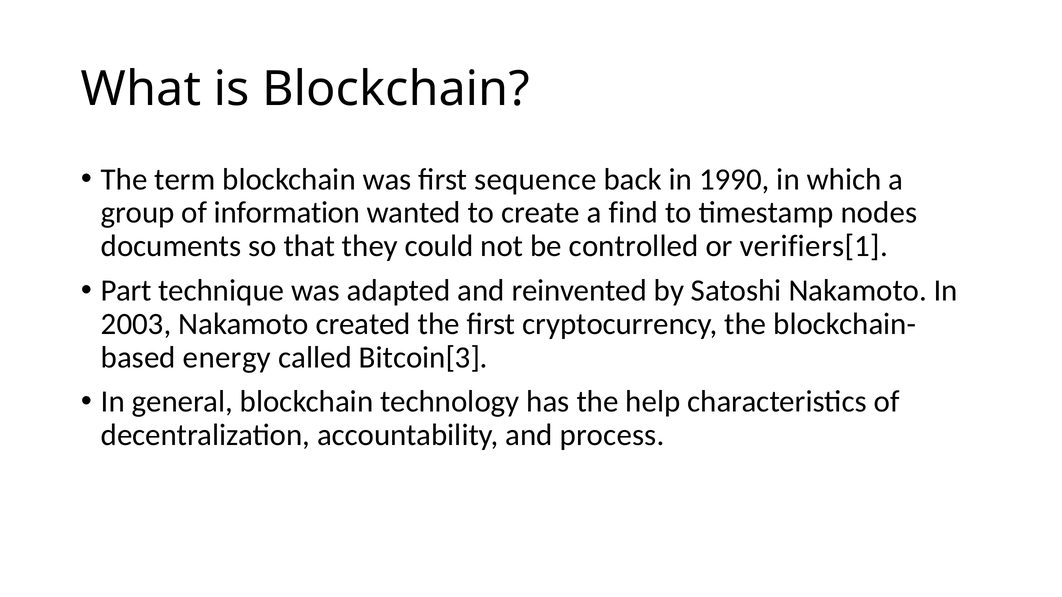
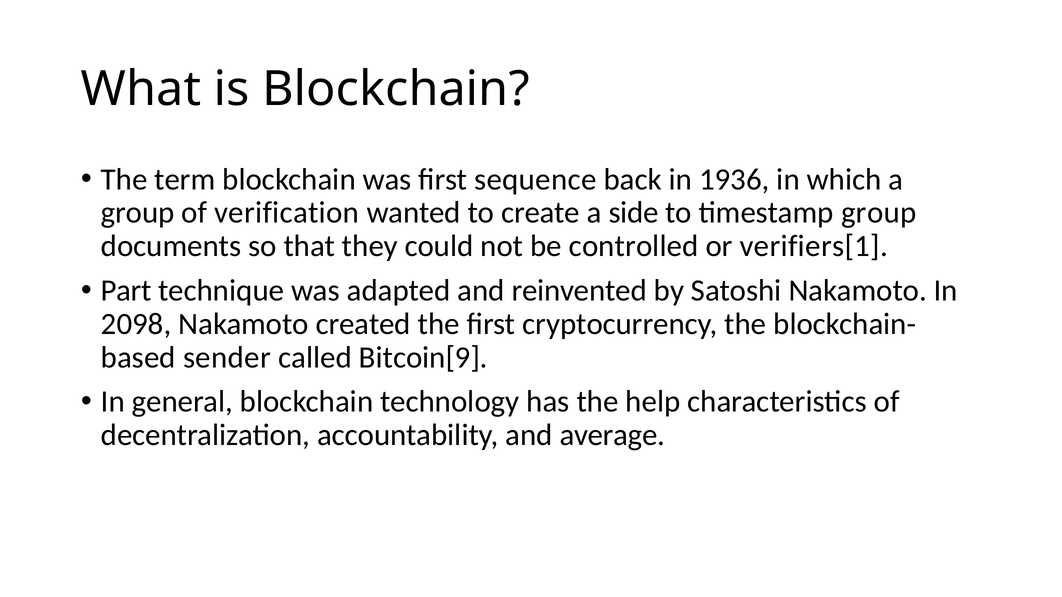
1990: 1990 -> 1936
information: information -> verification
find: find -> side
timestamp nodes: nodes -> group
2003: 2003 -> 2098
energy: energy -> sender
Bitcoin[3: Bitcoin[3 -> Bitcoin[9
process: process -> average
